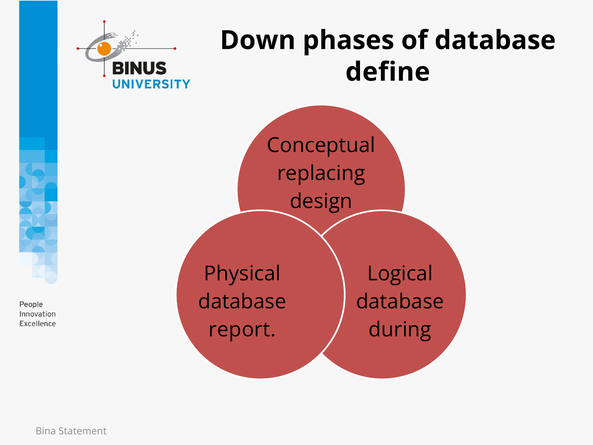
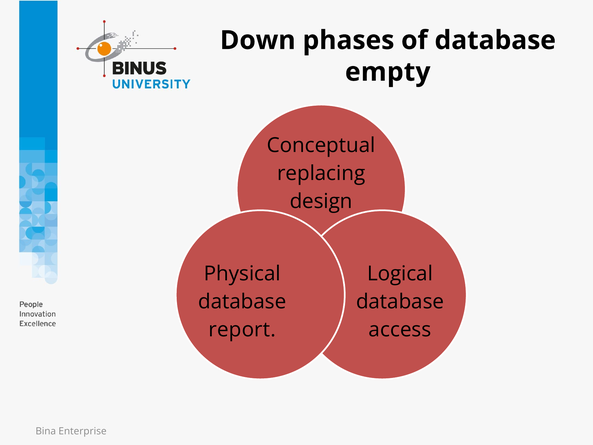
define: define -> empty
during: during -> access
Statement: Statement -> Enterprise
